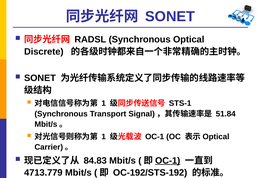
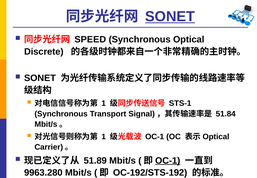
SONET at (170, 17) underline: none -> present
RADSL: RADSL -> SPEED
84.83: 84.83 -> 51.89
4713.779: 4713.779 -> 9963.280
